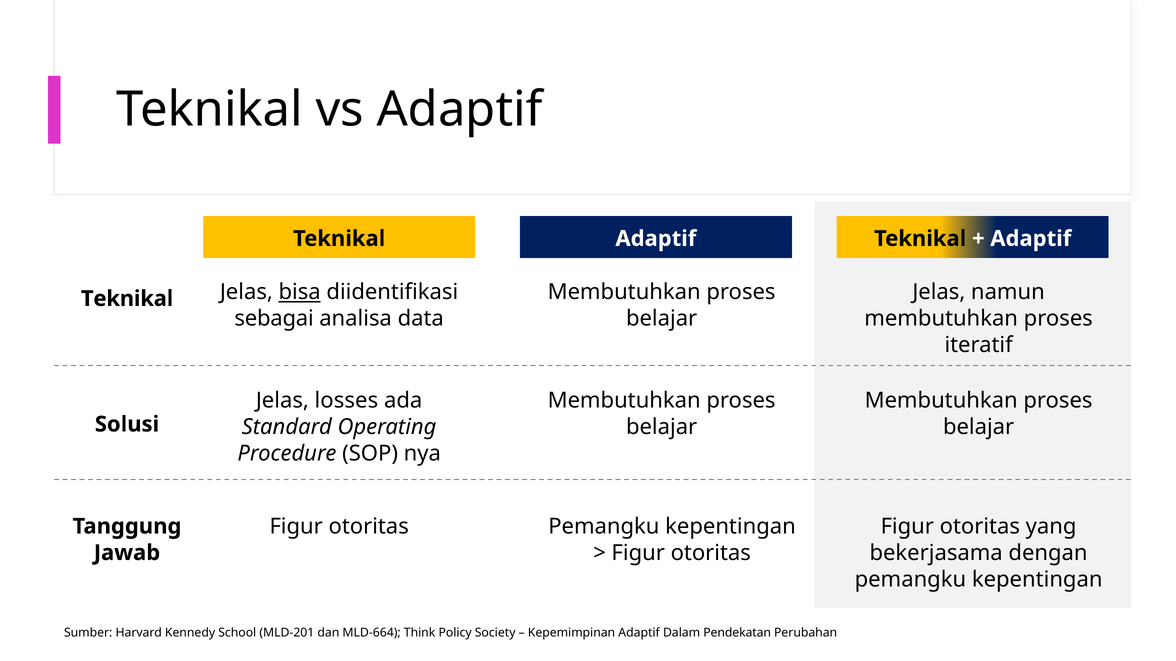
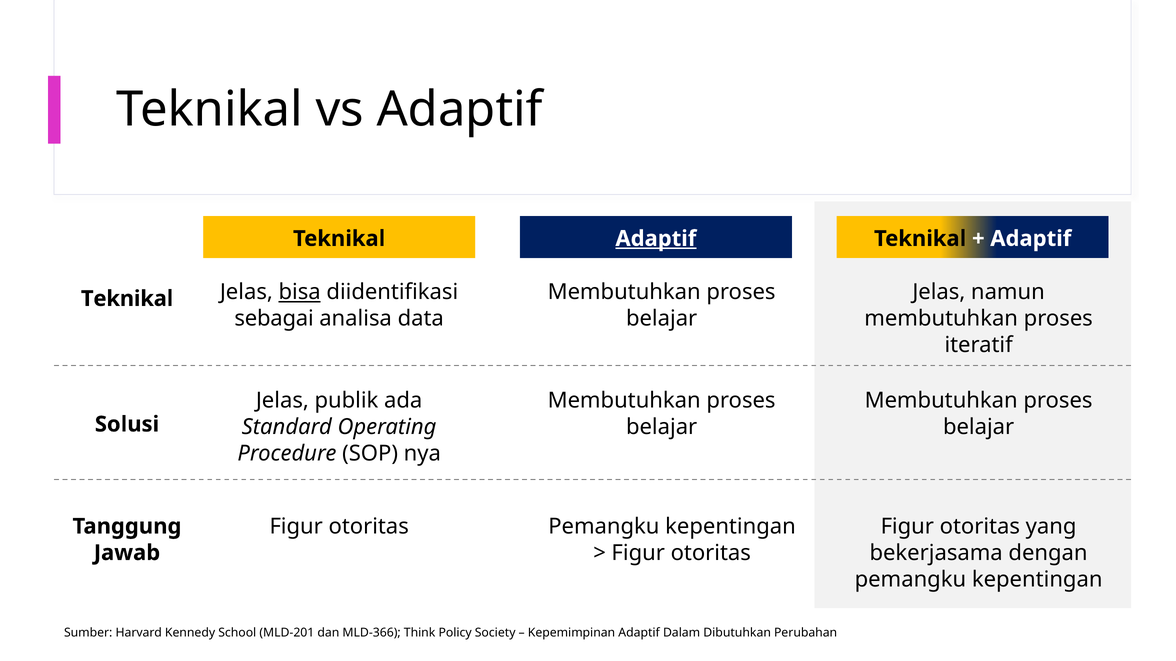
Adaptif at (656, 239) underline: none -> present
losses: losses -> publik
MLD-664: MLD-664 -> MLD-366
Pendekatan: Pendekatan -> Dibutuhkan
